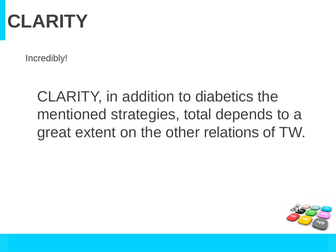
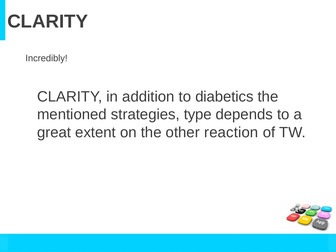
total: total -> type
relations: relations -> reaction
